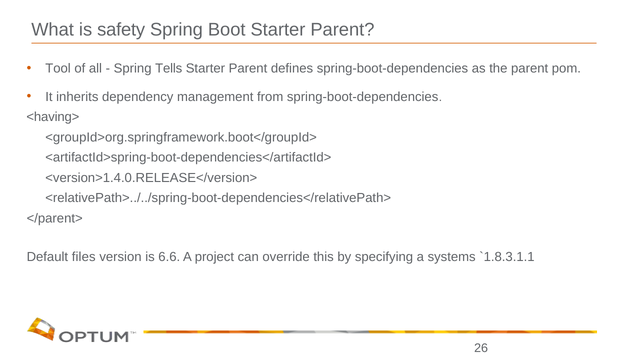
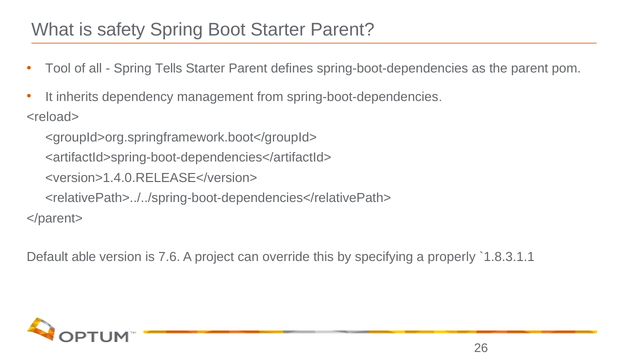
<having>: <having> -> <reload>
files: files -> able
6.6: 6.6 -> 7.6
systems: systems -> properly
